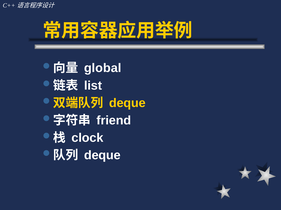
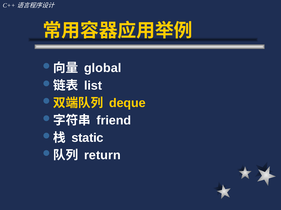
clock: clock -> static
deque at (102, 156): deque -> return
